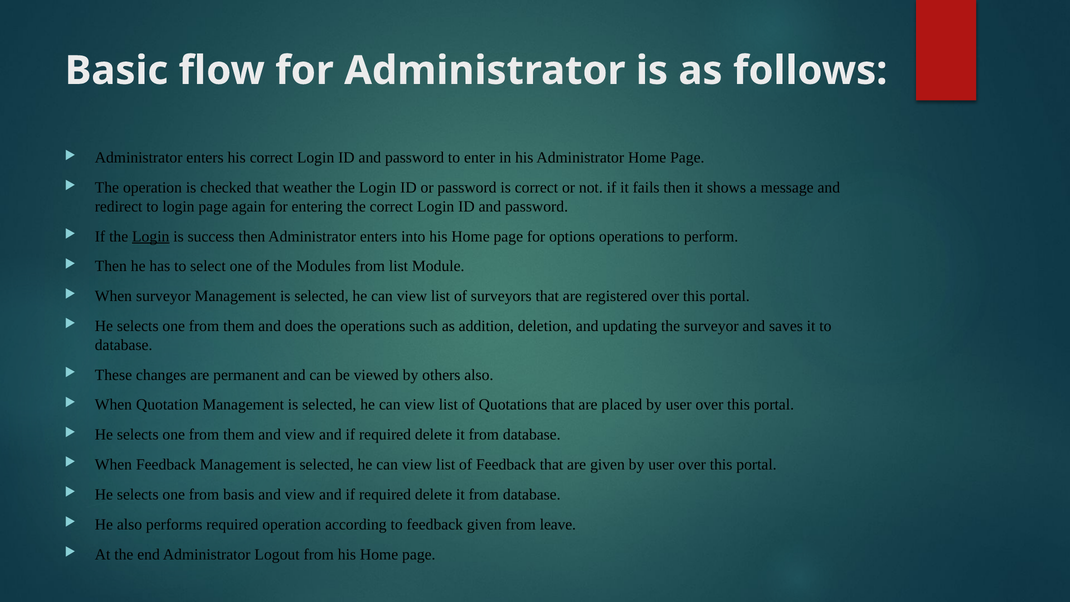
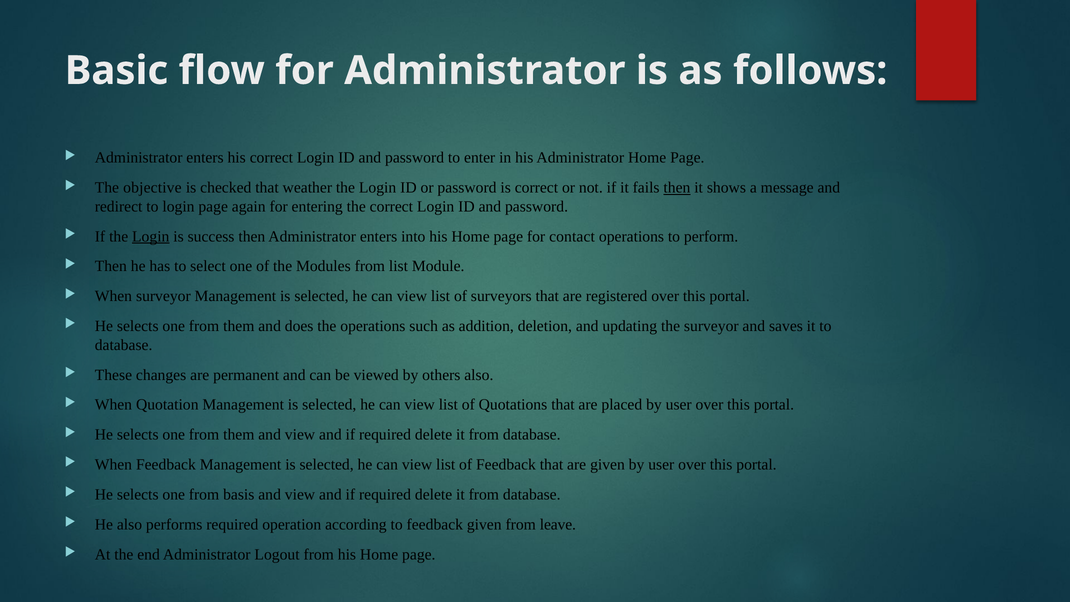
The operation: operation -> objective
then at (677, 188) underline: none -> present
options: options -> contact
